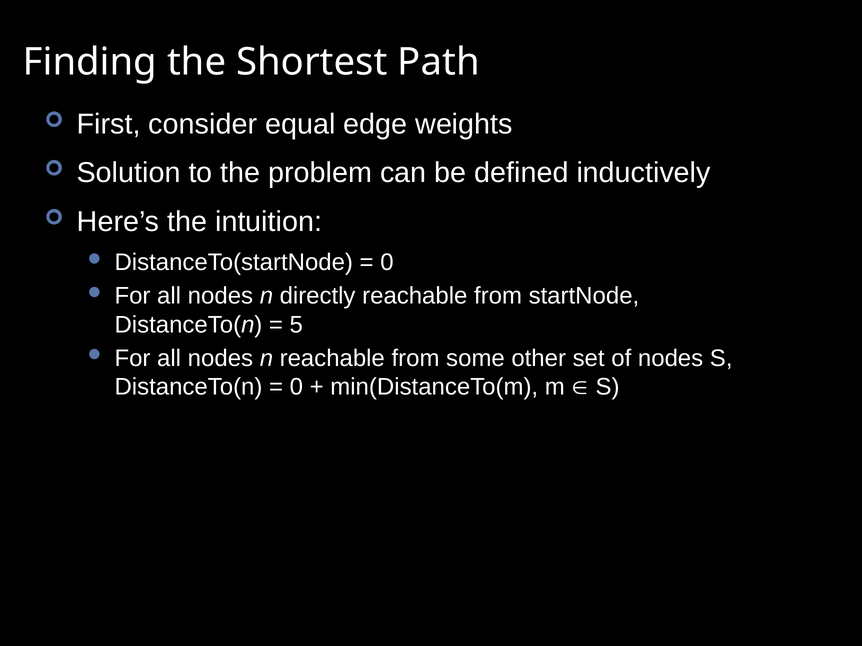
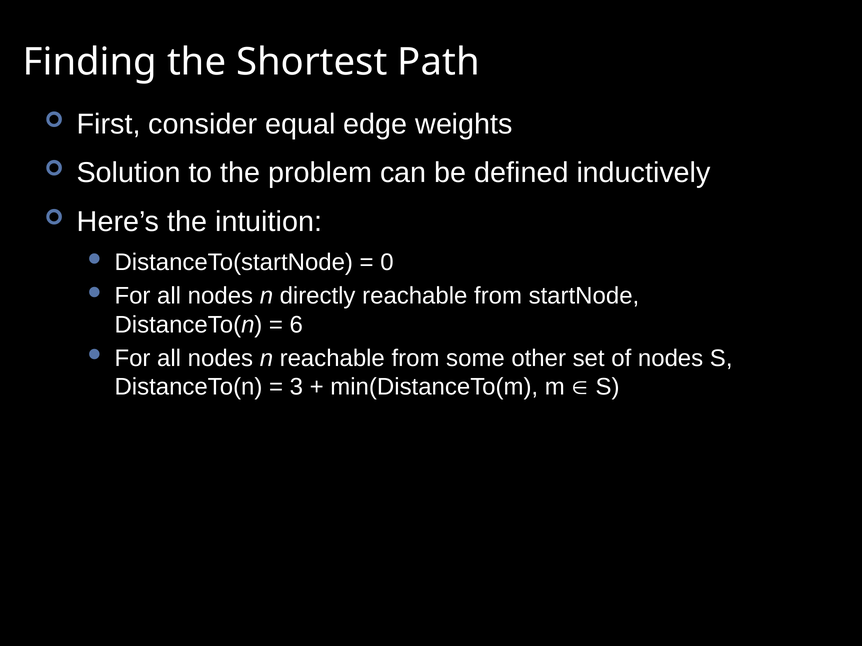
5: 5 -> 6
0 at (296, 387): 0 -> 3
